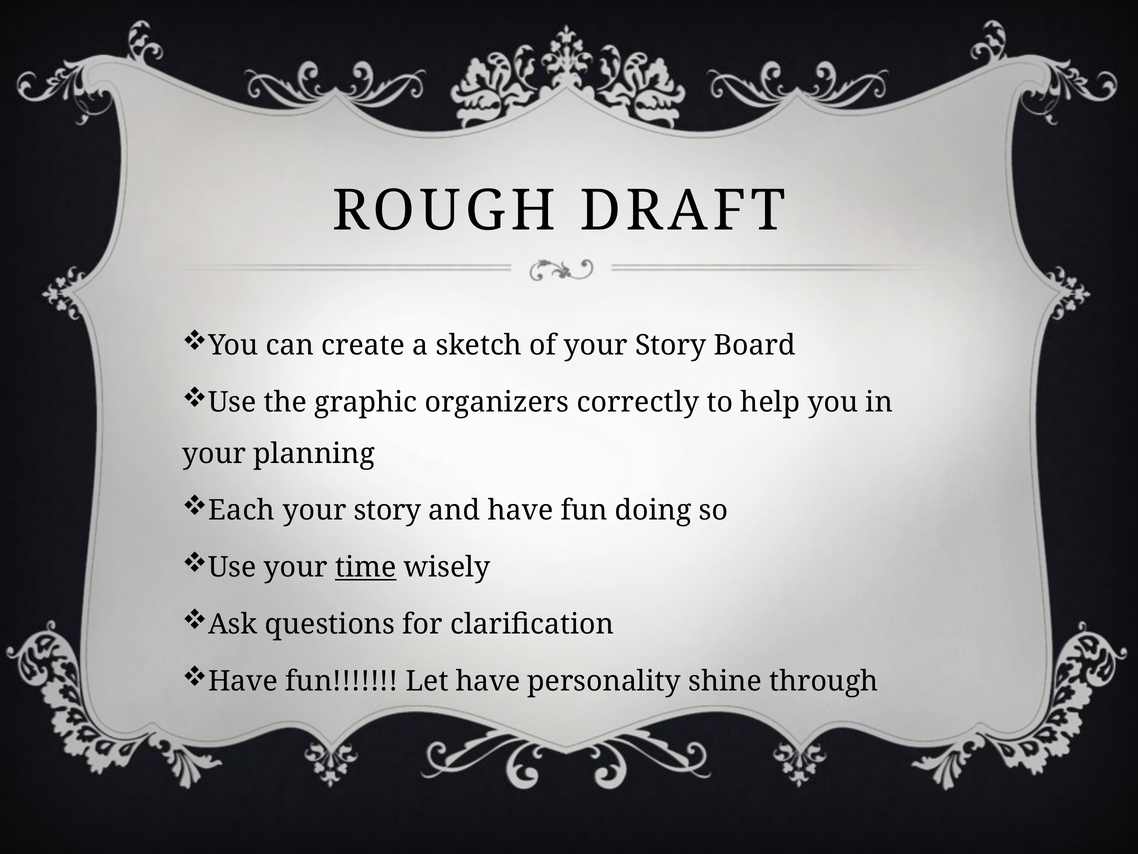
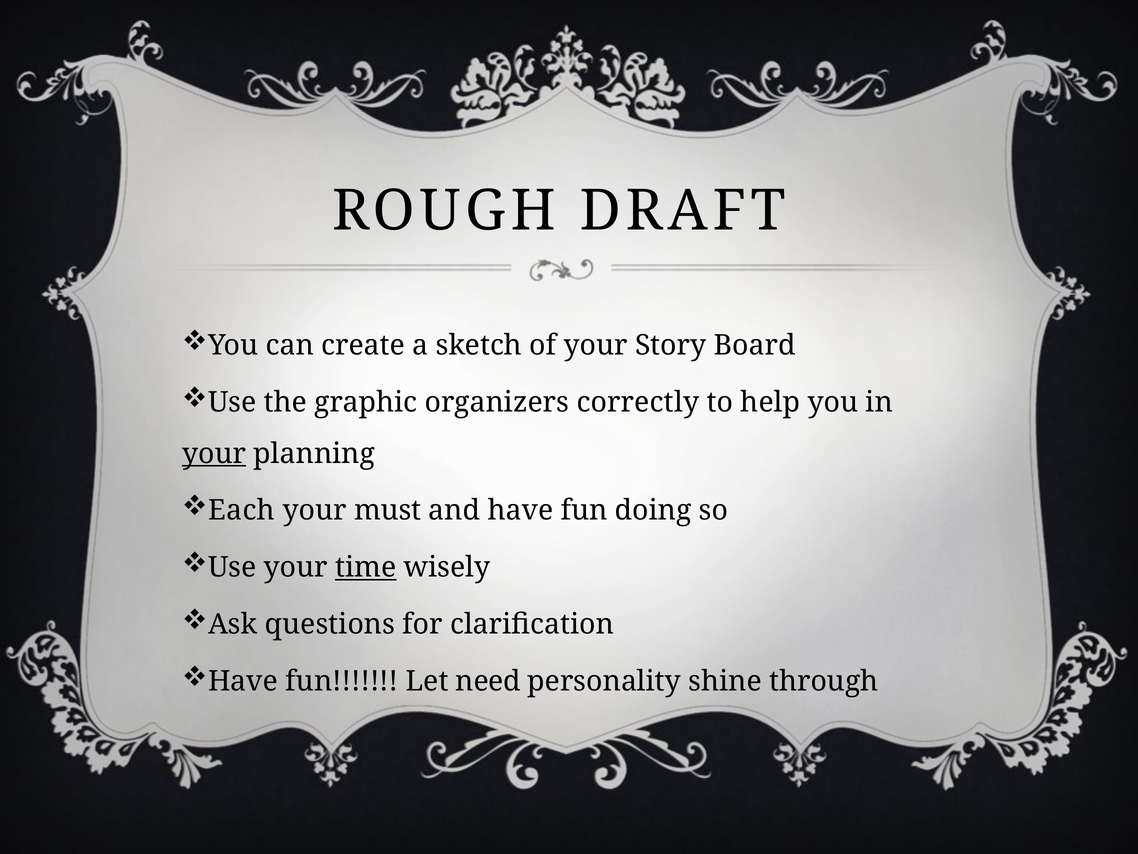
your at (214, 453) underline: none -> present
story at (388, 510): story -> must
Let have: have -> need
